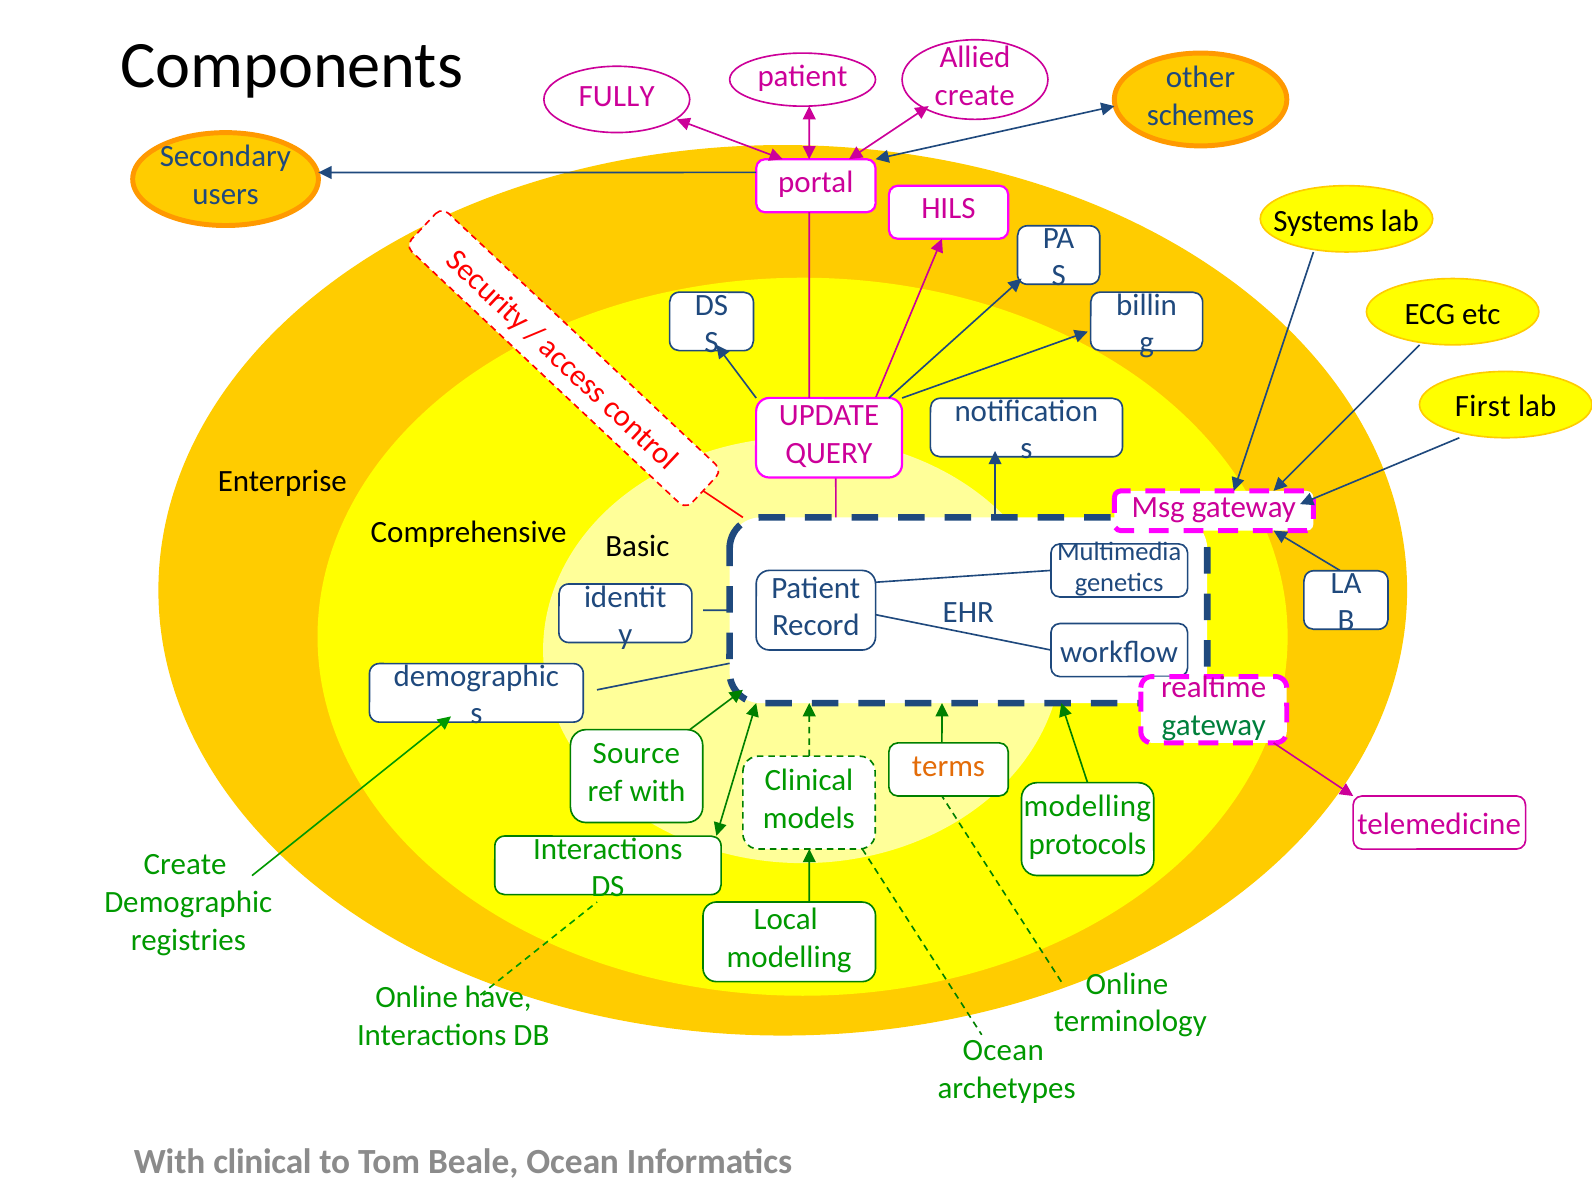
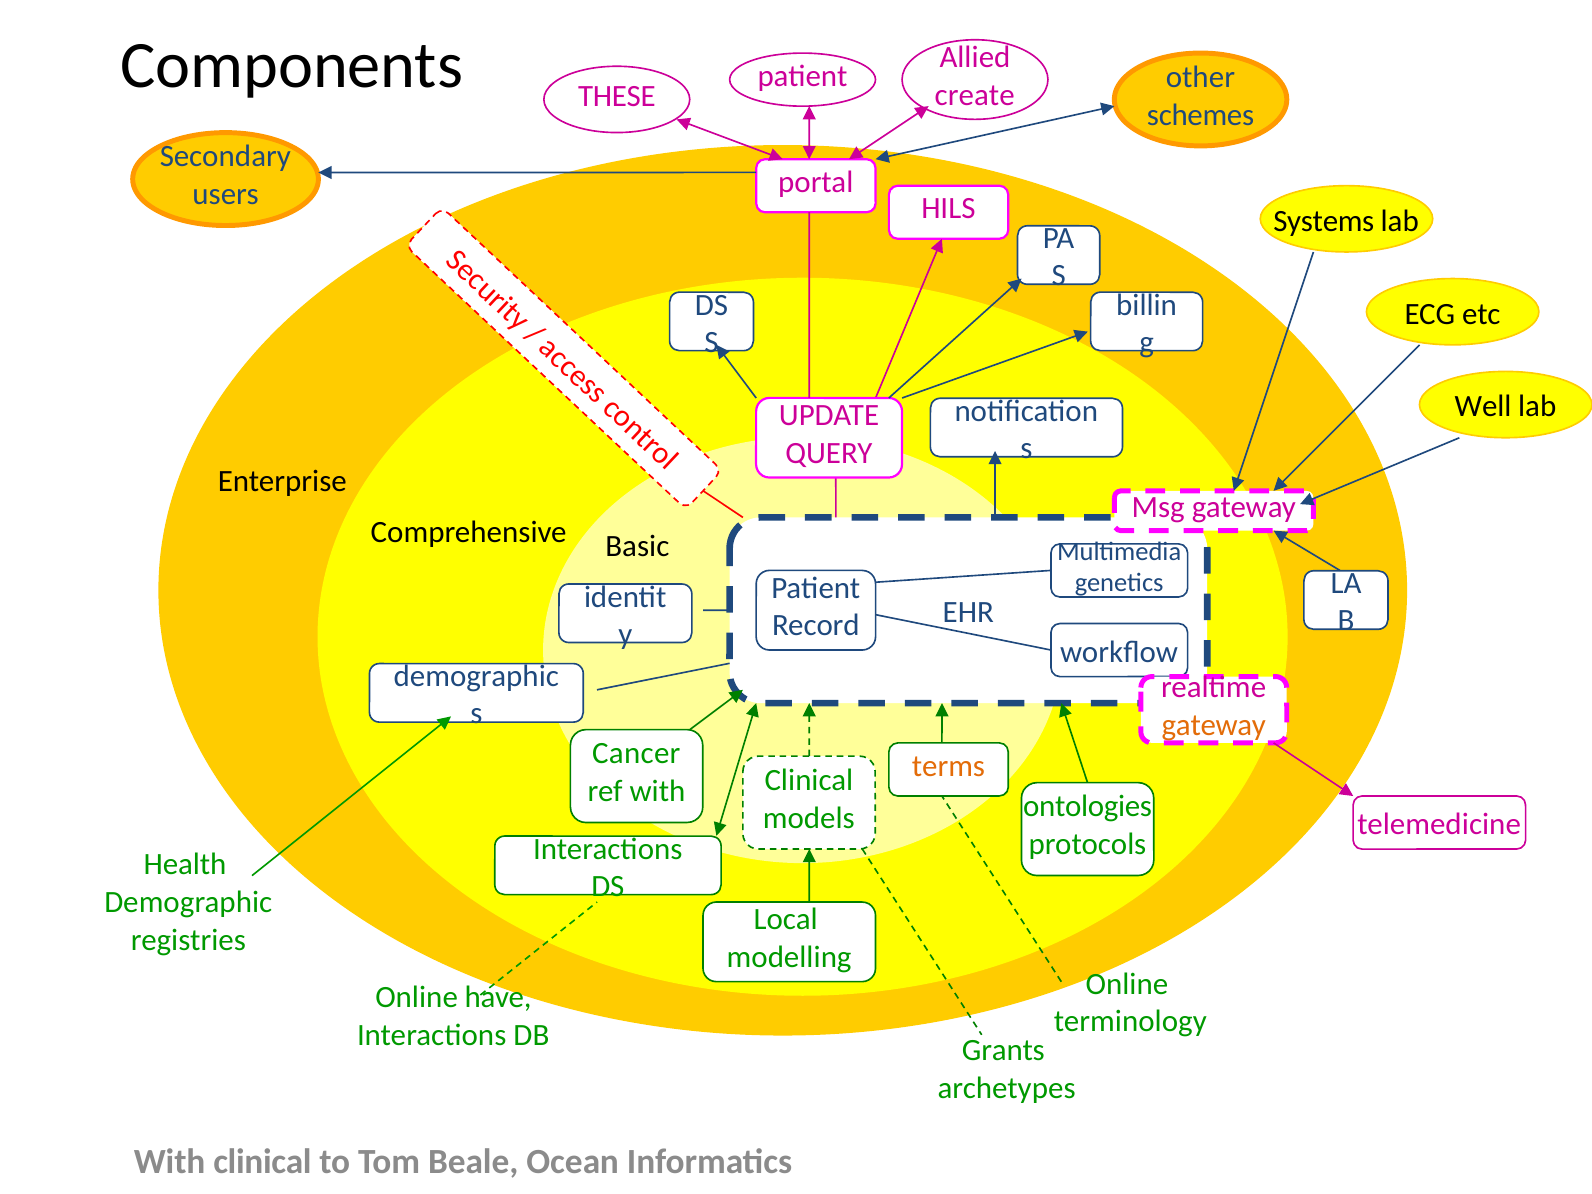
FULLY: FULLY -> THESE
First: First -> Well
gateway at (1214, 725) colour: green -> orange
Source: Source -> Cancer
modelling at (1087, 807): modelling -> ontologies
Create at (185, 865): Create -> Health
DB Ocean: Ocean -> Grants
